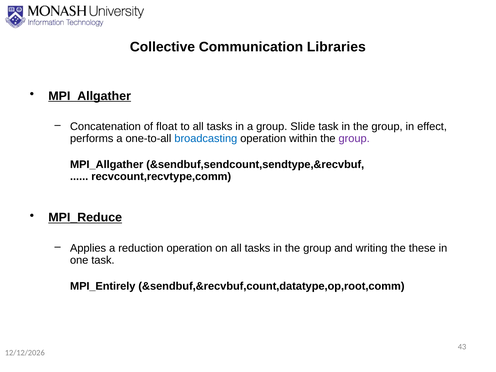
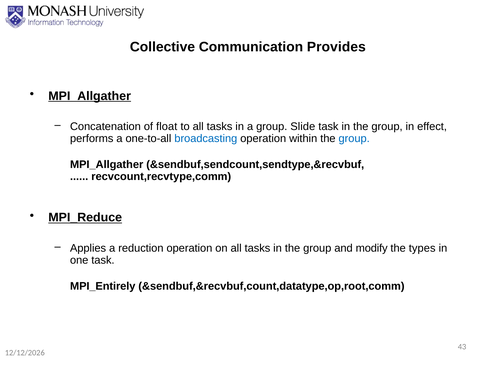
Libraries: Libraries -> Provides
group at (354, 139) colour: purple -> blue
writing: writing -> modify
these: these -> types
